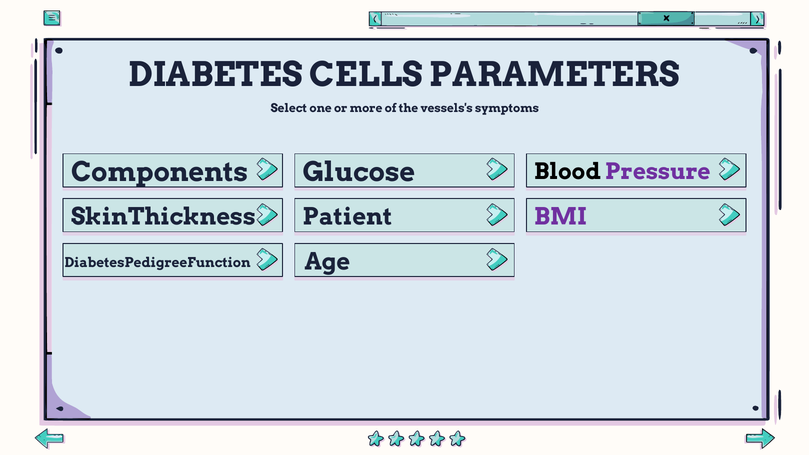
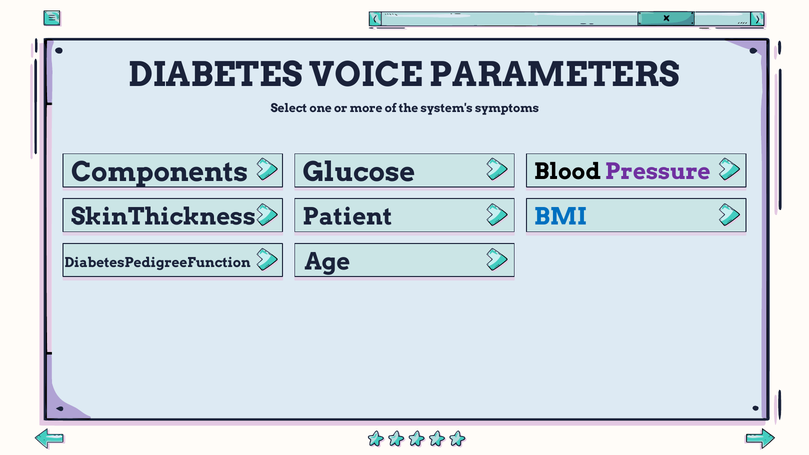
CELLS: CELLS -> VOICE
vessels's: vessels's -> system's
BMI colour: purple -> blue
